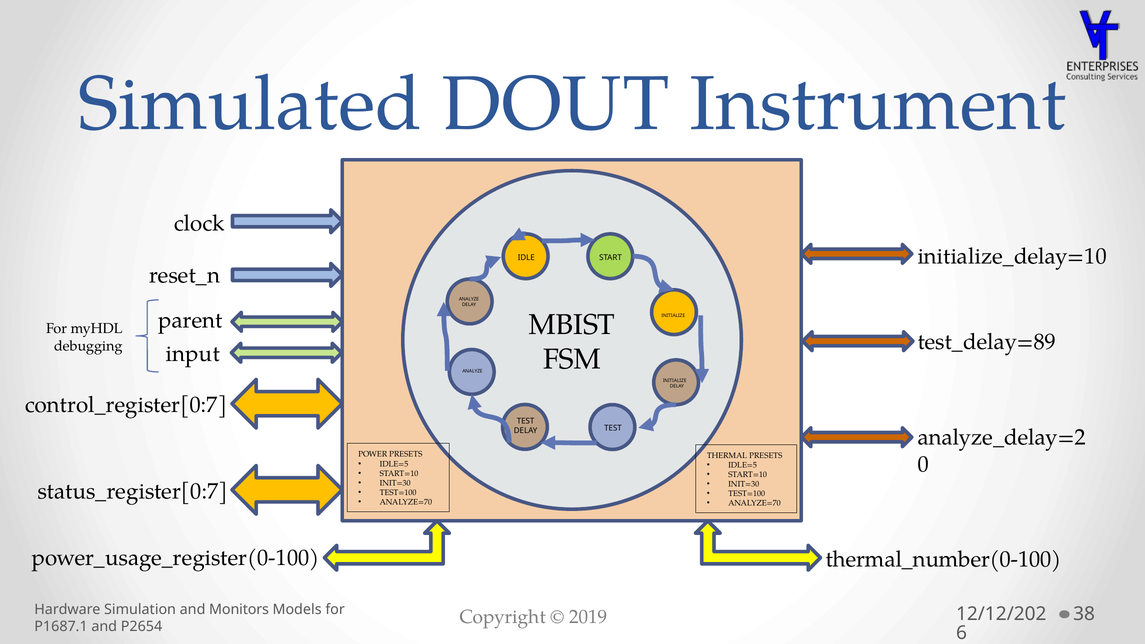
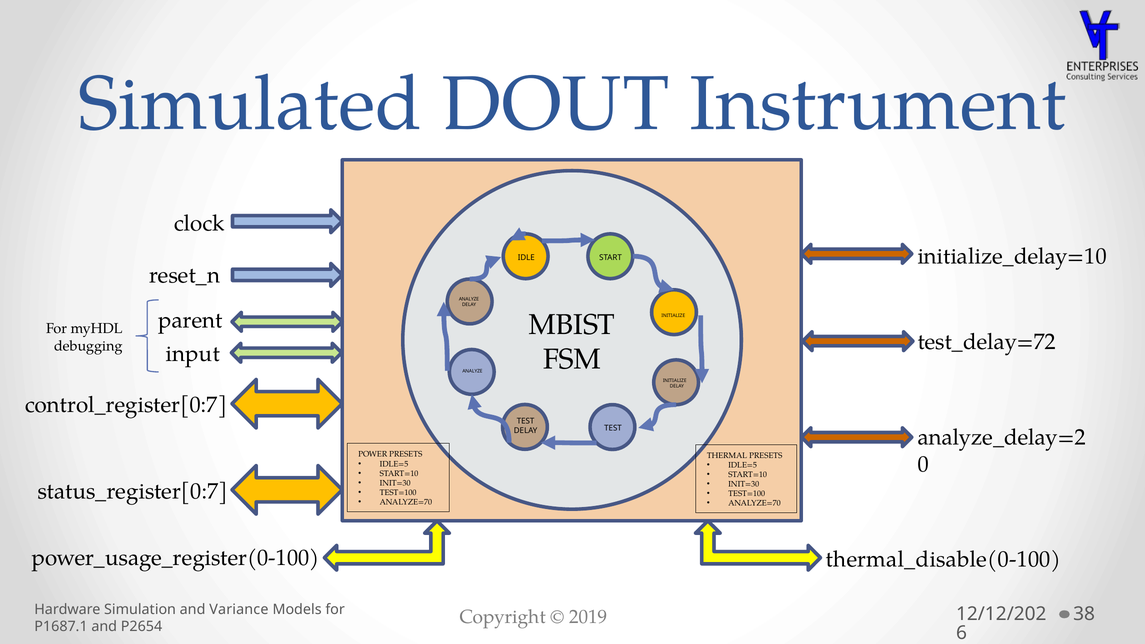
test_delay=89: test_delay=89 -> test_delay=72
thermal_number(0-100: thermal_number(0-100 -> thermal_disable(0-100
Monitors: Monitors -> Variance
